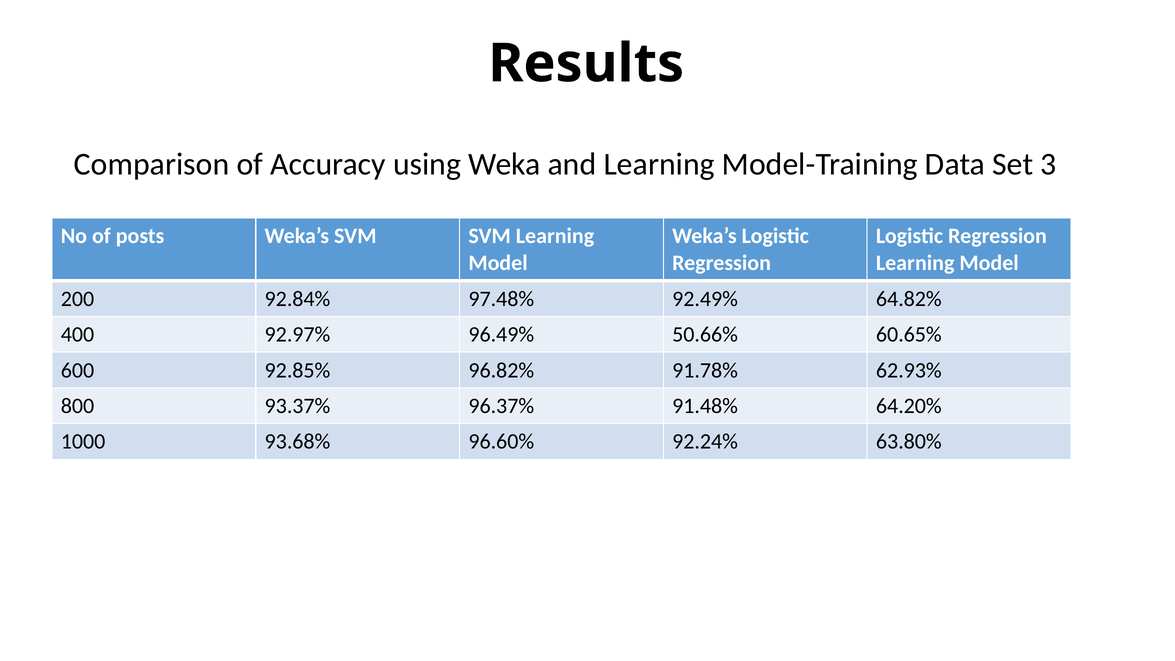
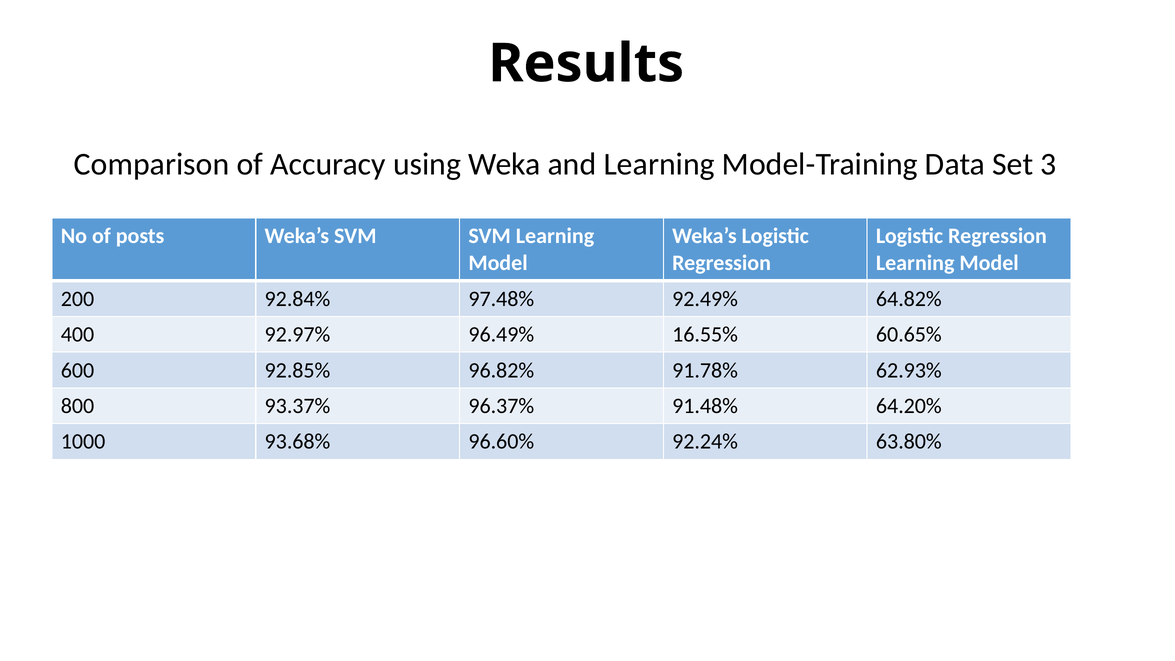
50.66%: 50.66% -> 16.55%
